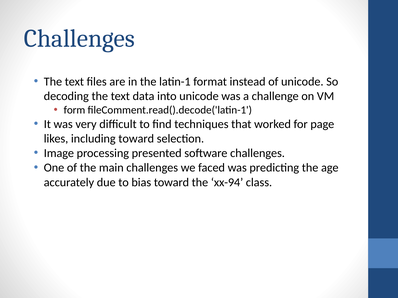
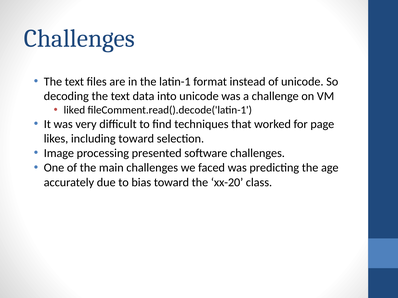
form: form -> liked
xx-94: xx-94 -> xx-20
